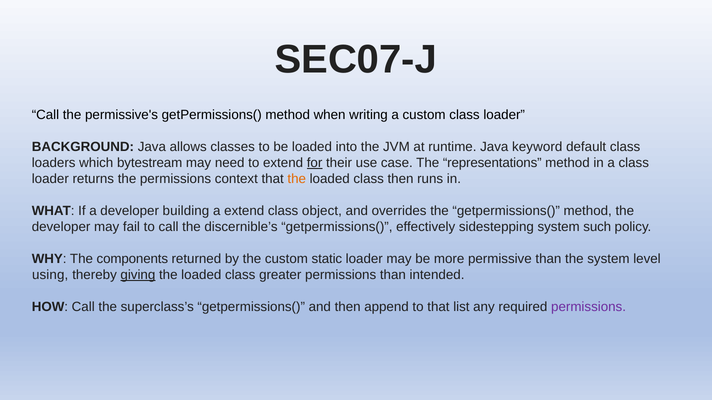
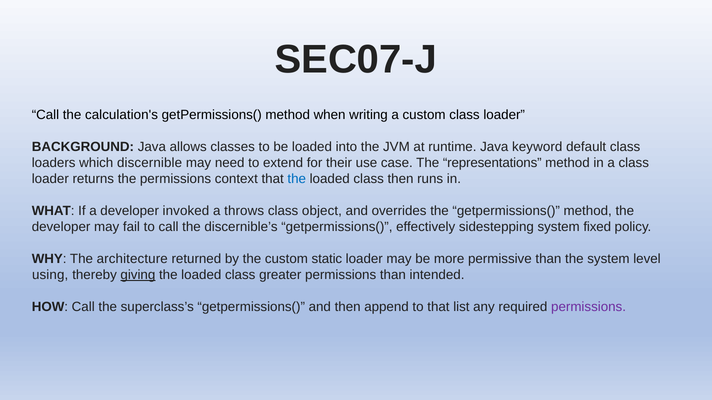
permissive's: permissive's -> calculation's
bytestream: bytestream -> discernible
for underline: present -> none
the at (297, 179) colour: orange -> blue
building: building -> invoked
a extend: extend -> throws
such: such -> fixed
components: components -> architecture
